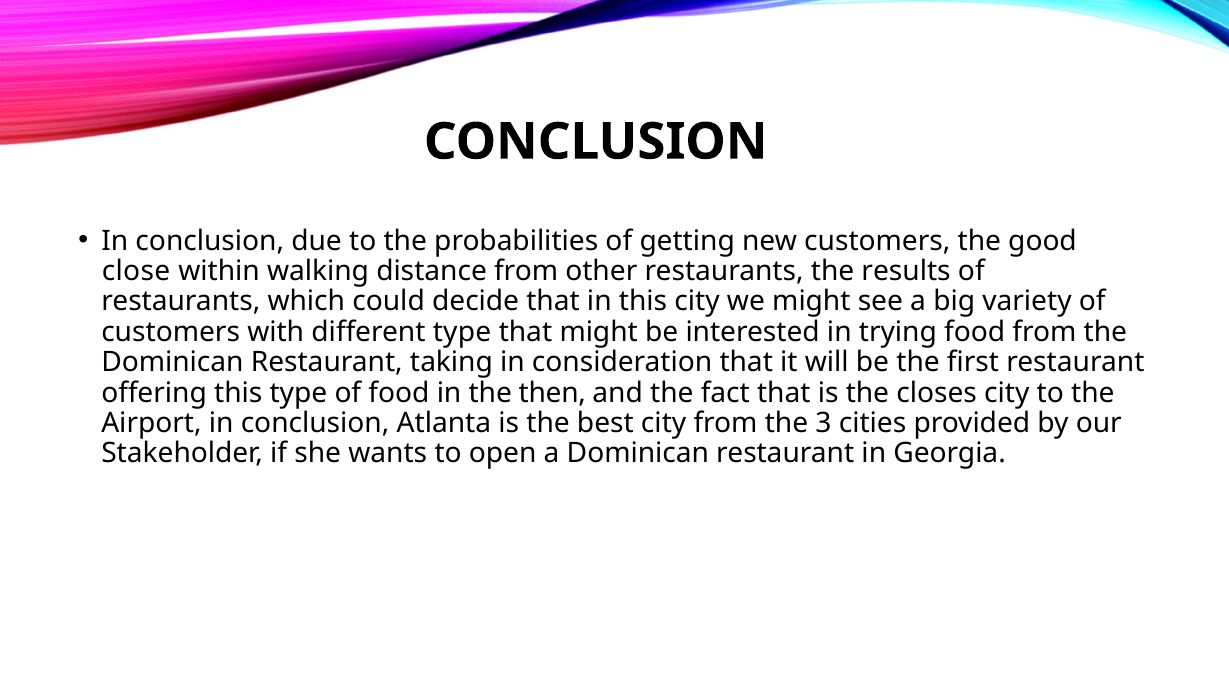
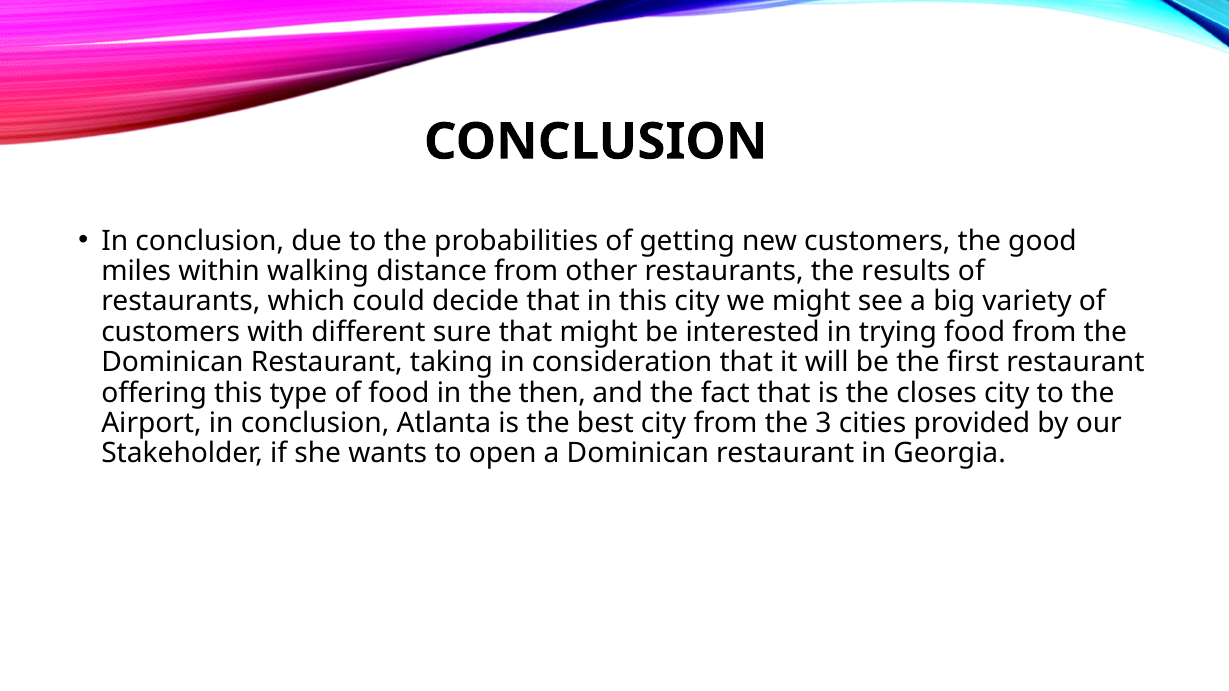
close: close -> miles
different type: type -> sure
